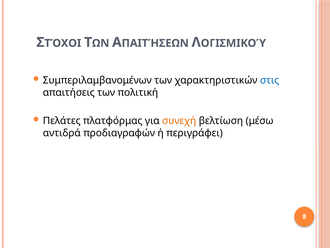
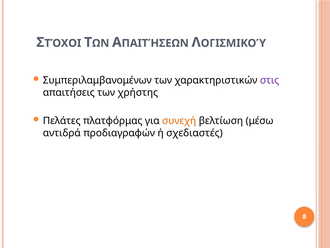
στις colour: blue -> purple
πολιτική: πολιτική -> χρήστης
περιγράφει: περιγράφει -> σχεδιαστές
